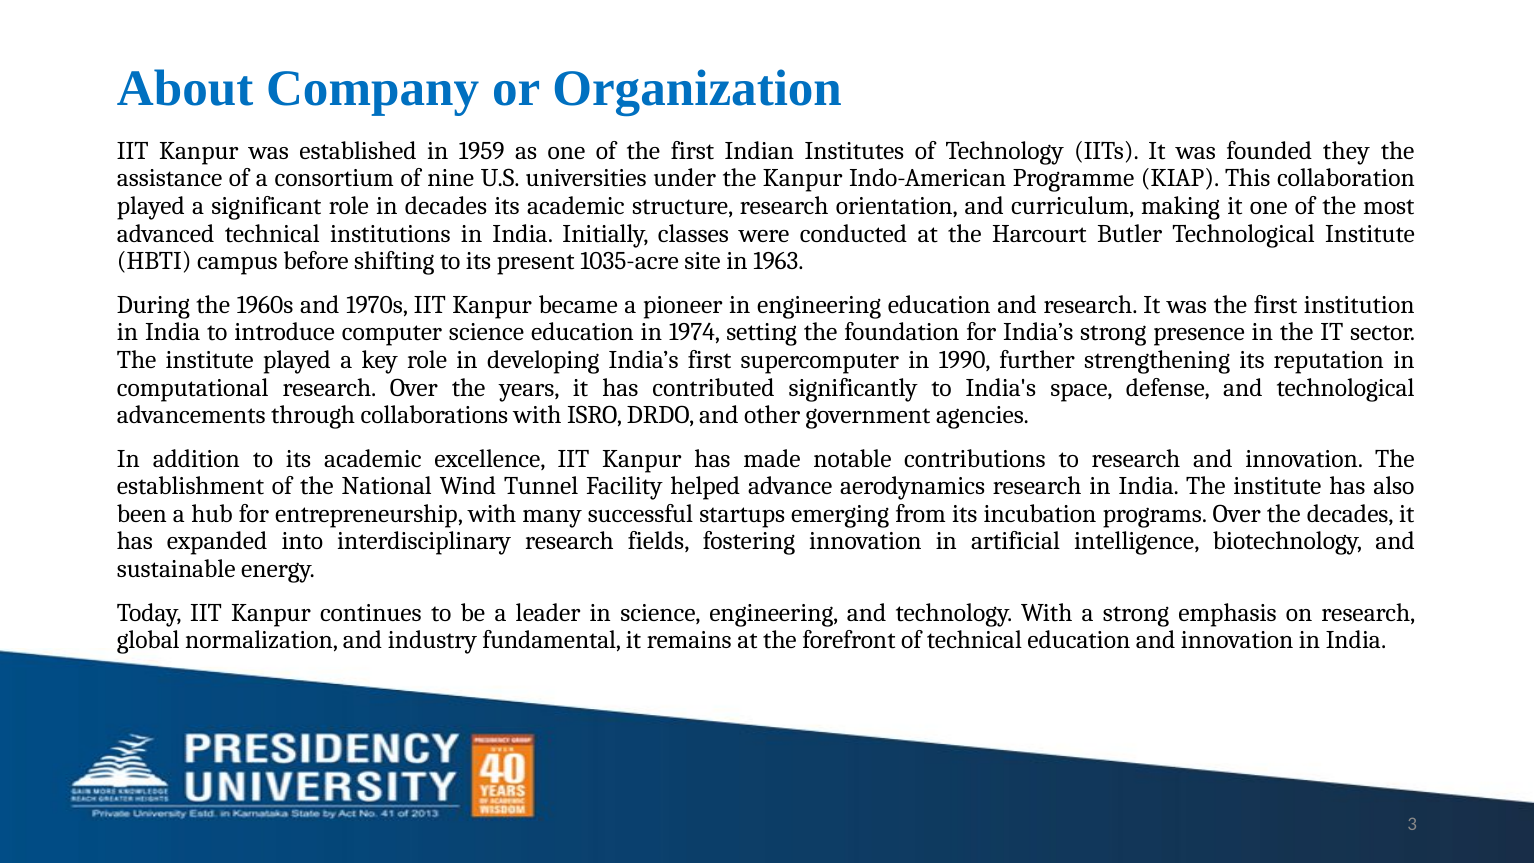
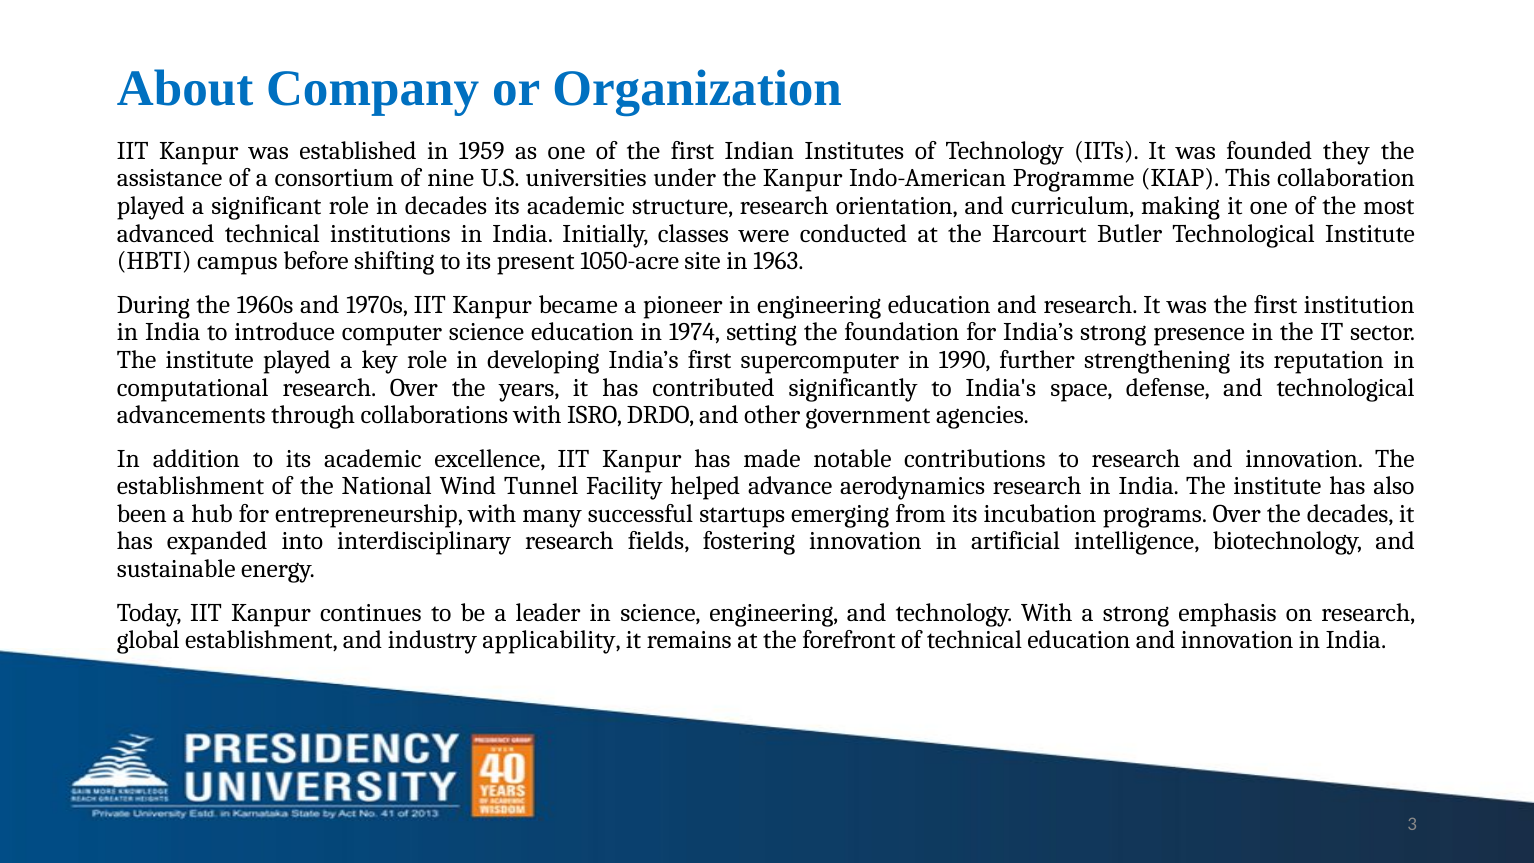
1035-acre: 1035-acre -> 1050-acre
global normalization: normalization -> establishment
fundamental: fundamental -> applicability
